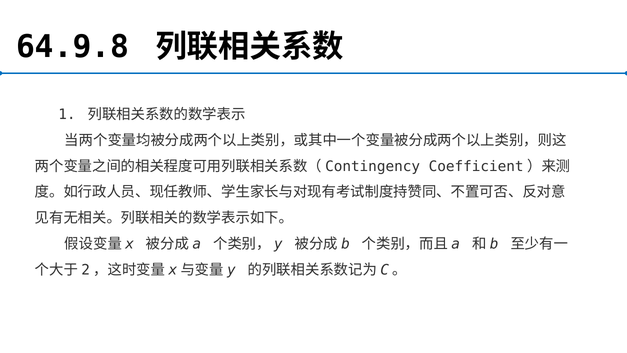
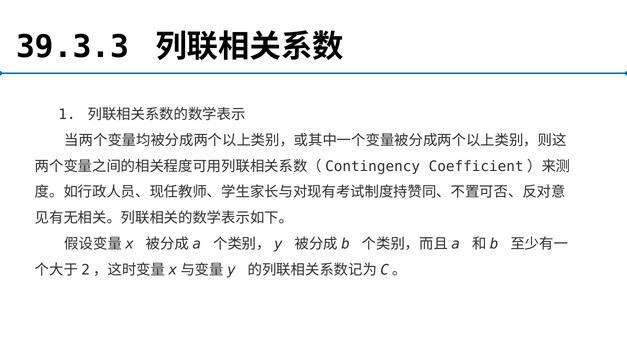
64.9.8: 64.9.8 -> 39.3.3
